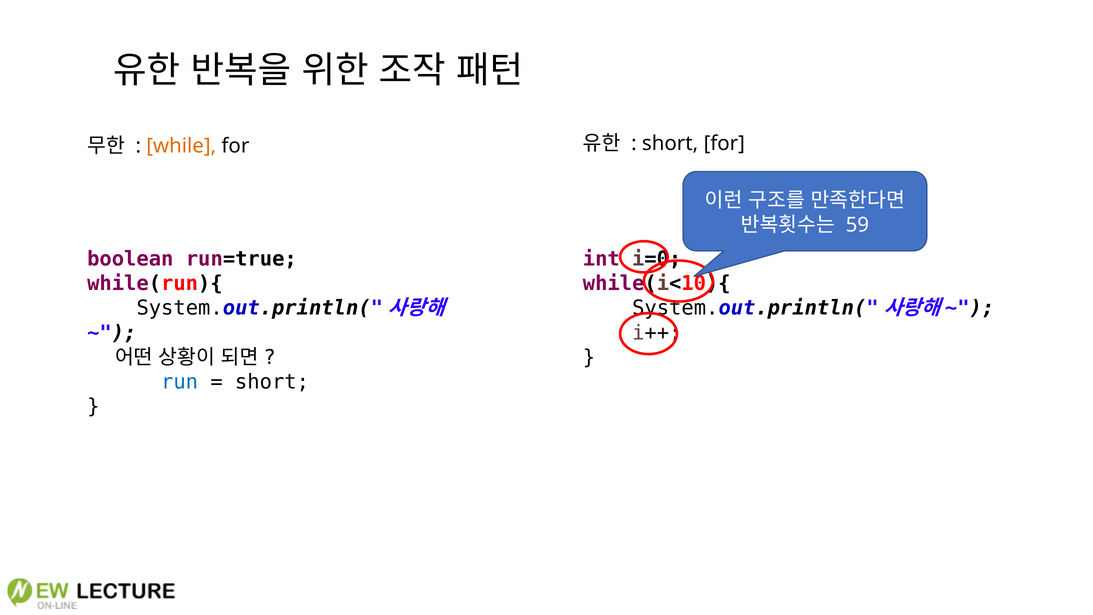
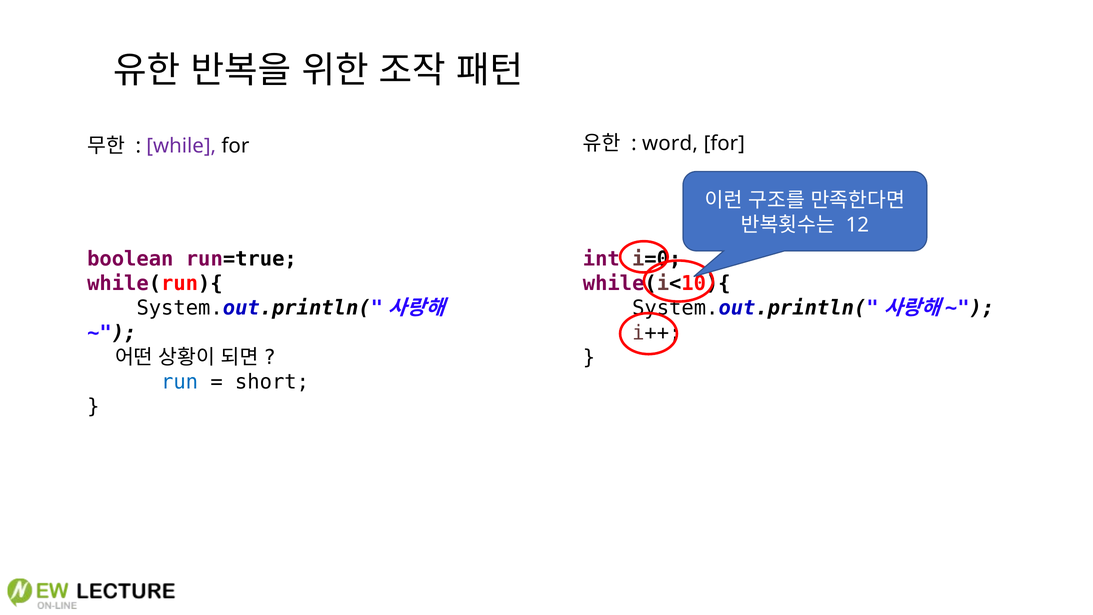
while colour: orange -> purple
short at (670, 144): short -> word
59: 59 -> 12
